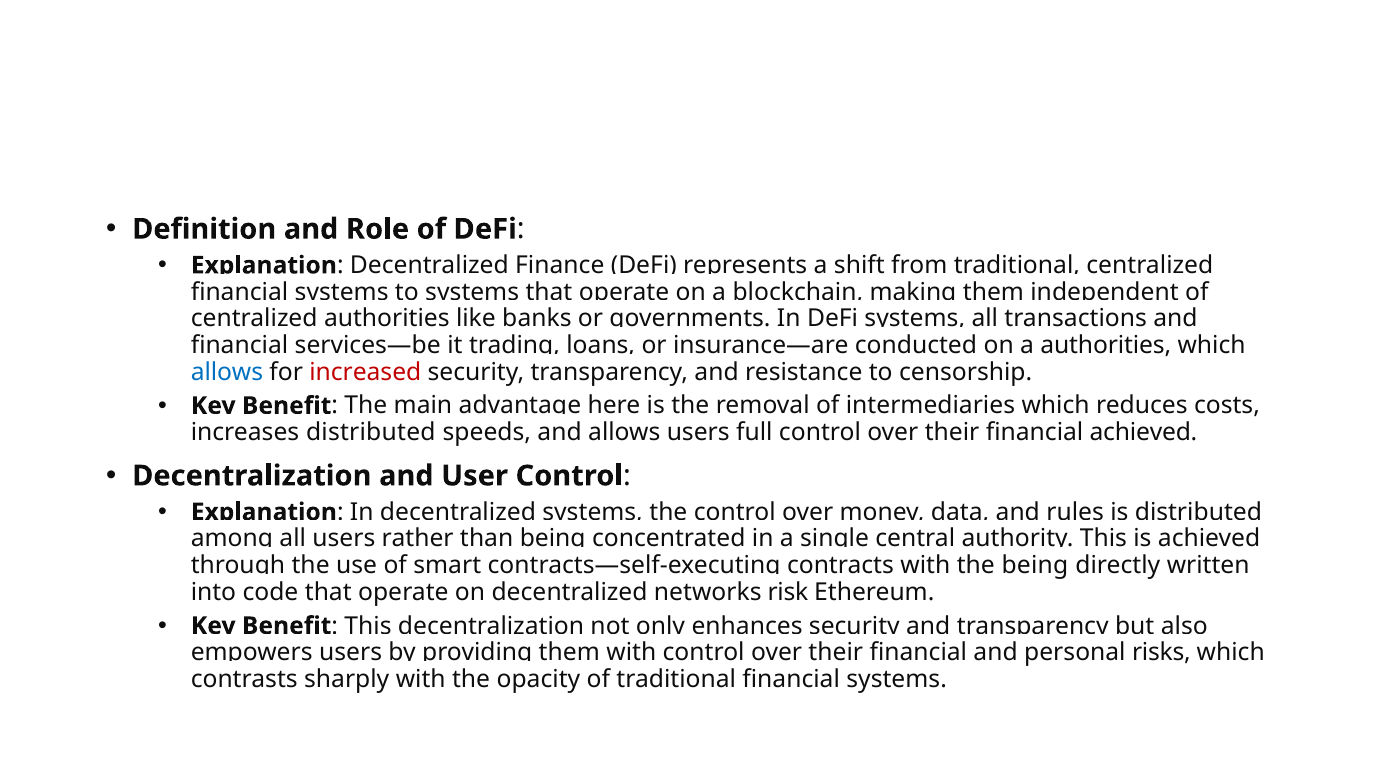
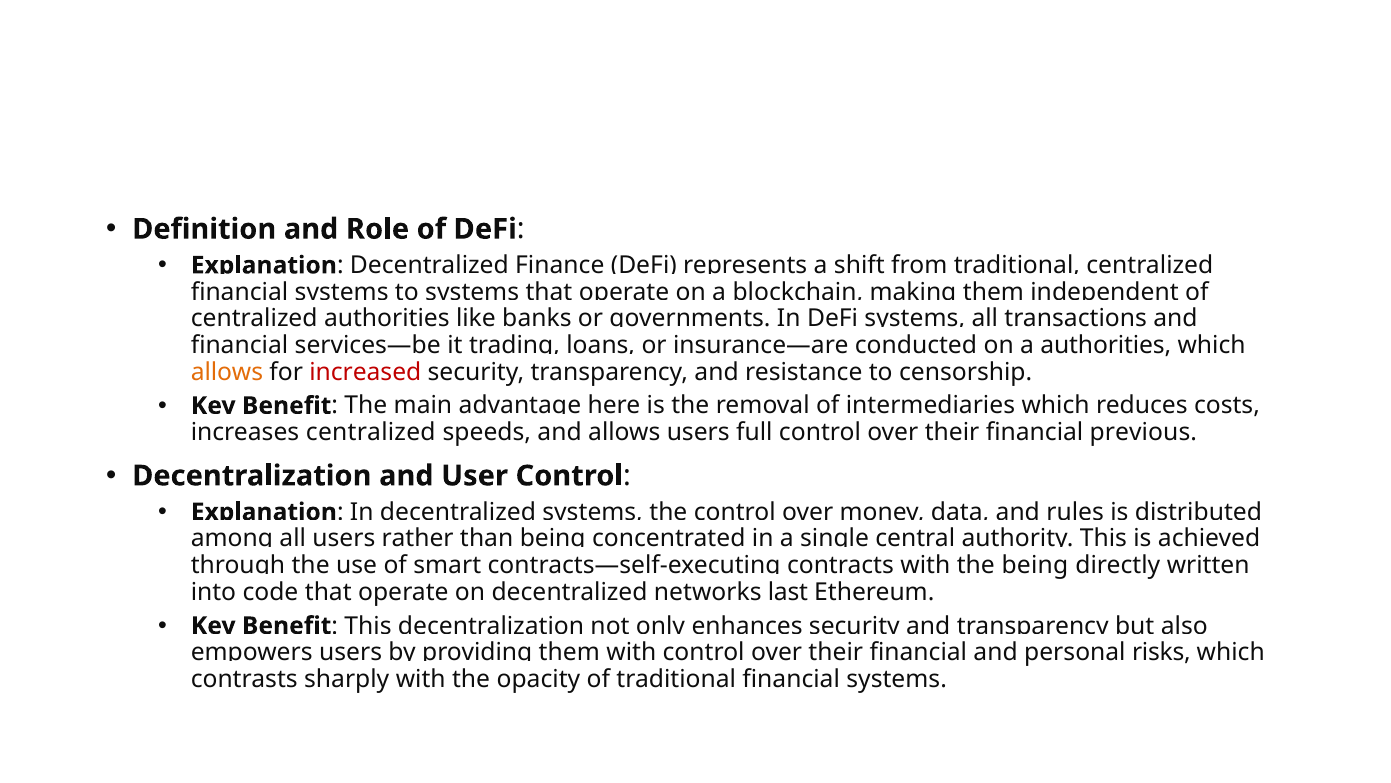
allows at (227, 372) colour: blue -> orange
increases distributed: distributed -> centralized
financial achieved: achieved -> previous
risk: risk -> last
